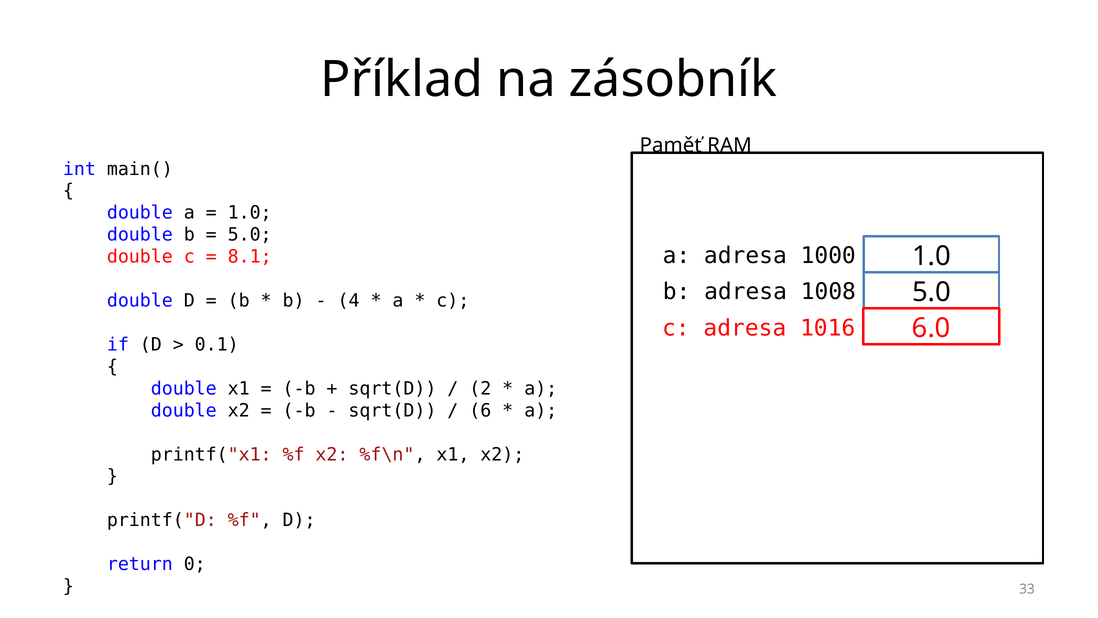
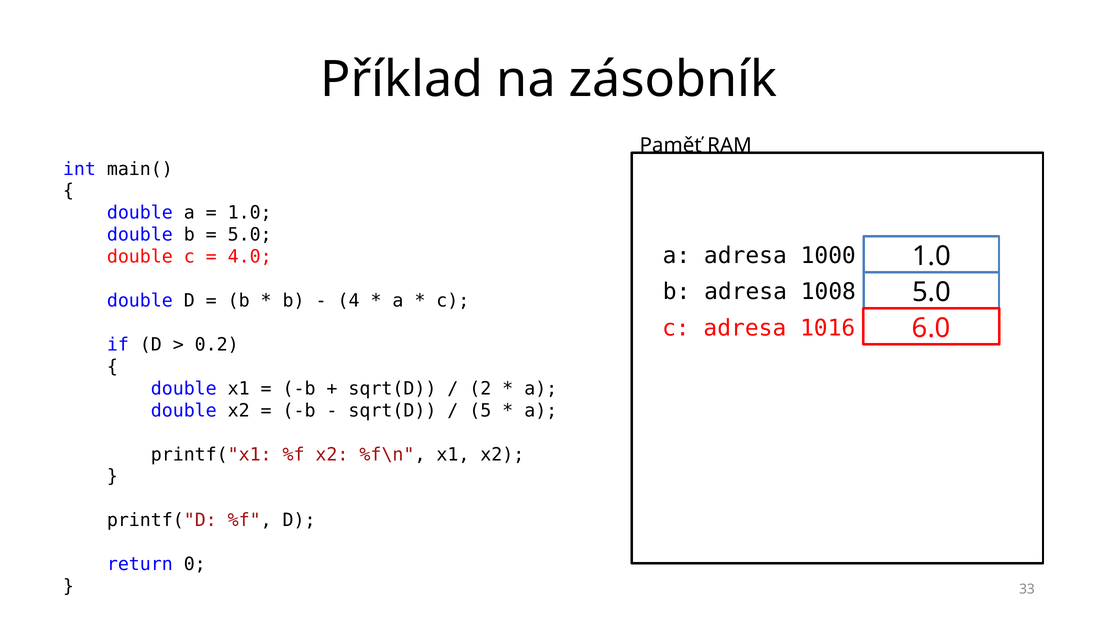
8.1: 8.1 -> 4.0
0.1: 0.1 -> 0.2
6: 6 -> 5
